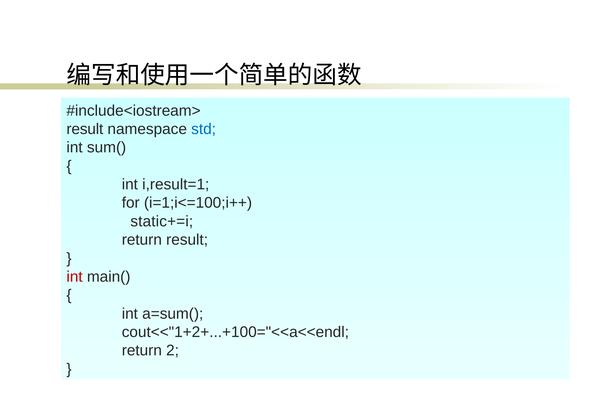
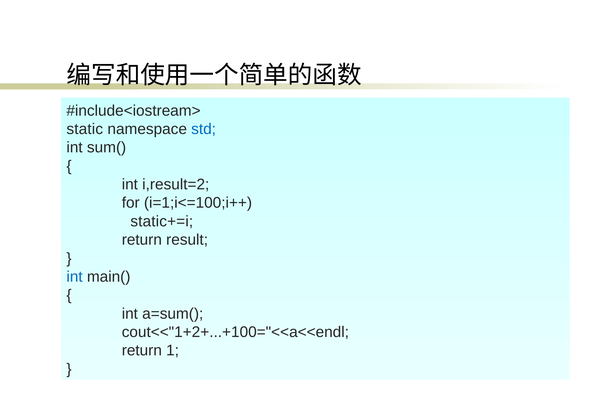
result at (85, 129): result -> static
i,result=1: i,result=1 -> i,result=2
int at (75, 277) colour: red -> blue
2: 2 -> 1
